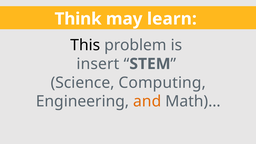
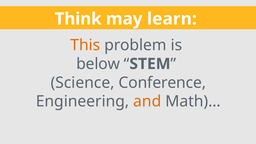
This colour: black -> orange
insert: insert -> below
Computing: Computing -> Conference
